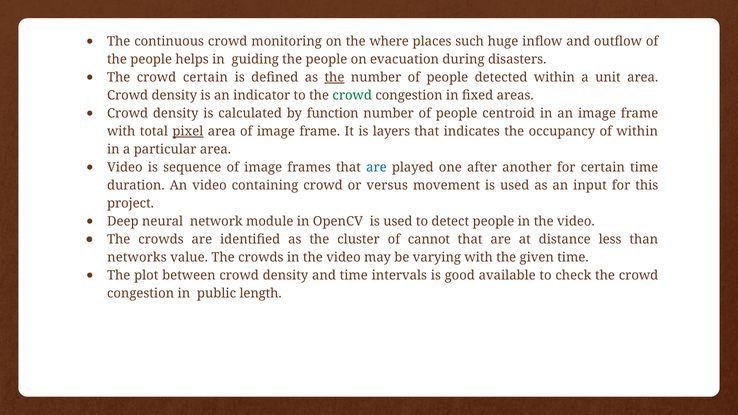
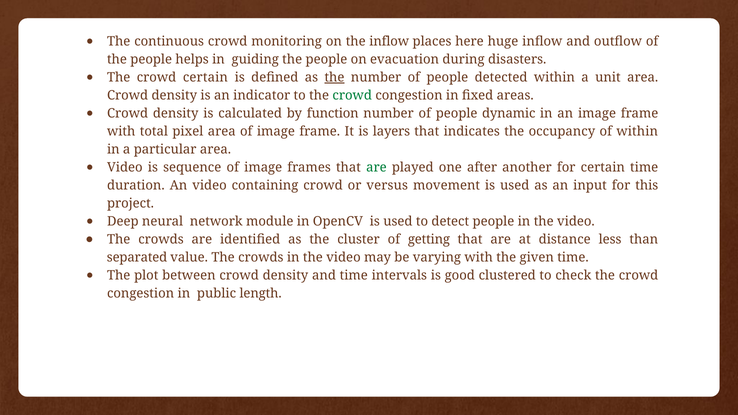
the where: where -> inflow
such: such -> here
centroid: centroid -> dynamic
pixel underline: present -> none
are at (376, 168) colour: blue -> green
cannot: cannot -> getting
networks: networks -> separated
available: available -> clustered
